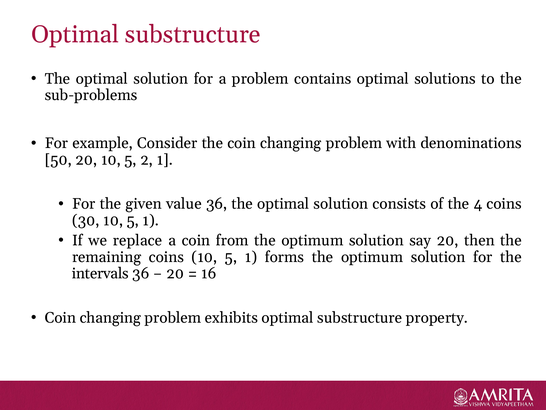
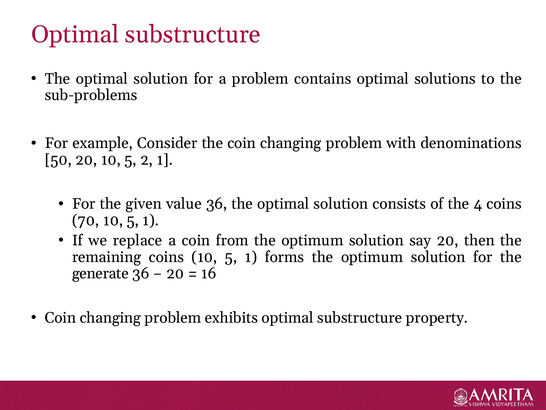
30: 30 -> 70
intervals: intervals -> generate
